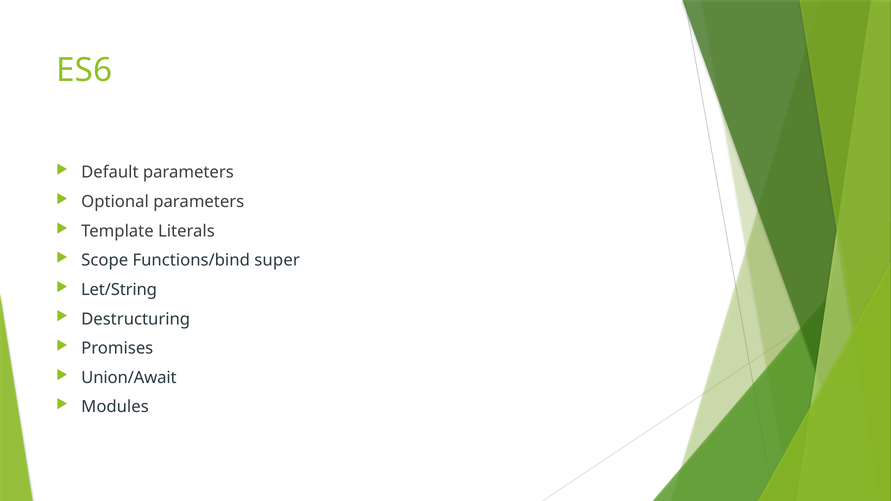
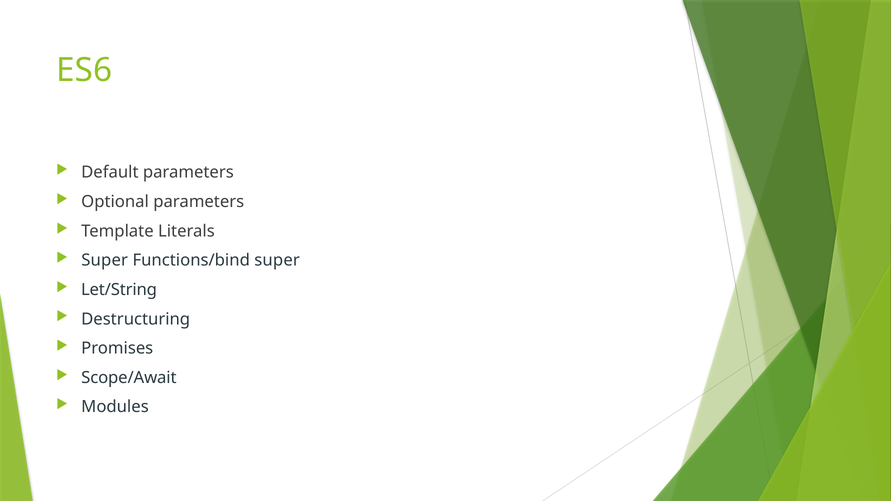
Scope at (105, 260): Scope -> Super
Union/Await: Union/Await -> Scope/Await
